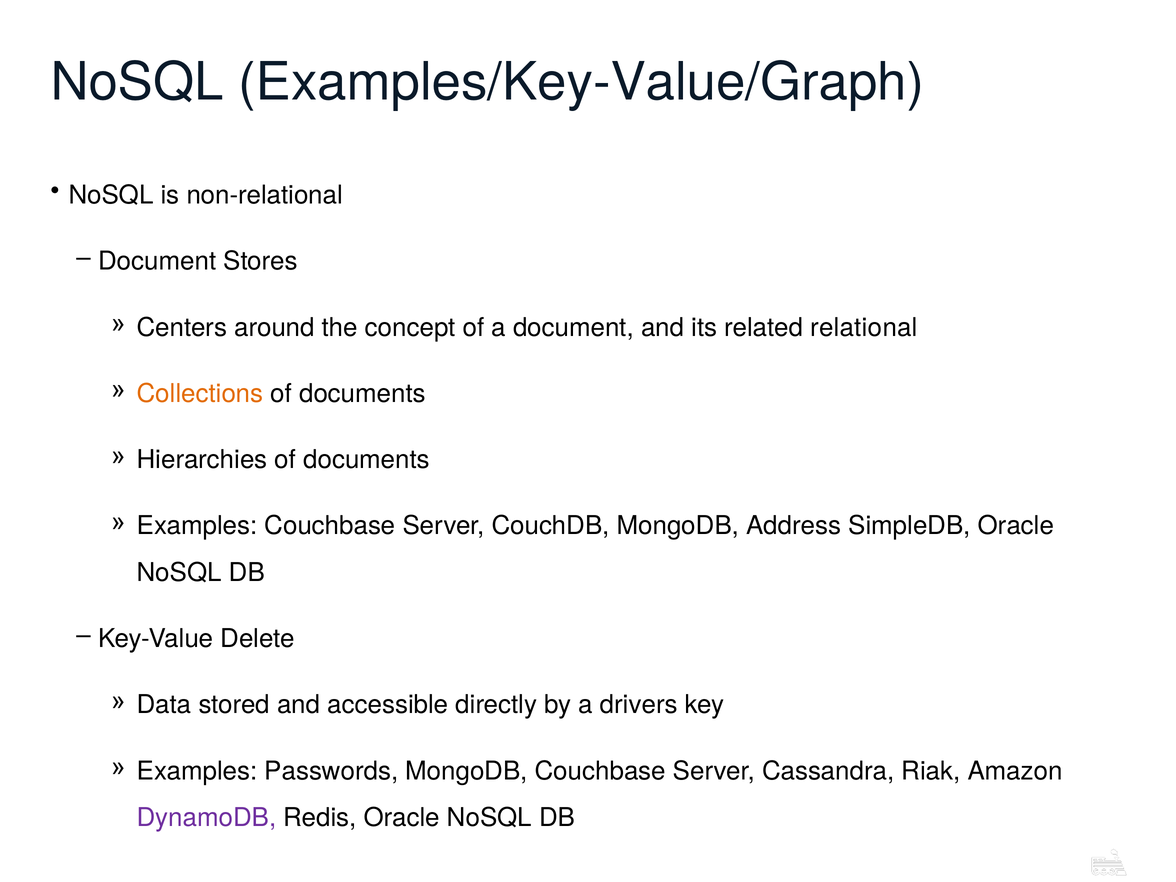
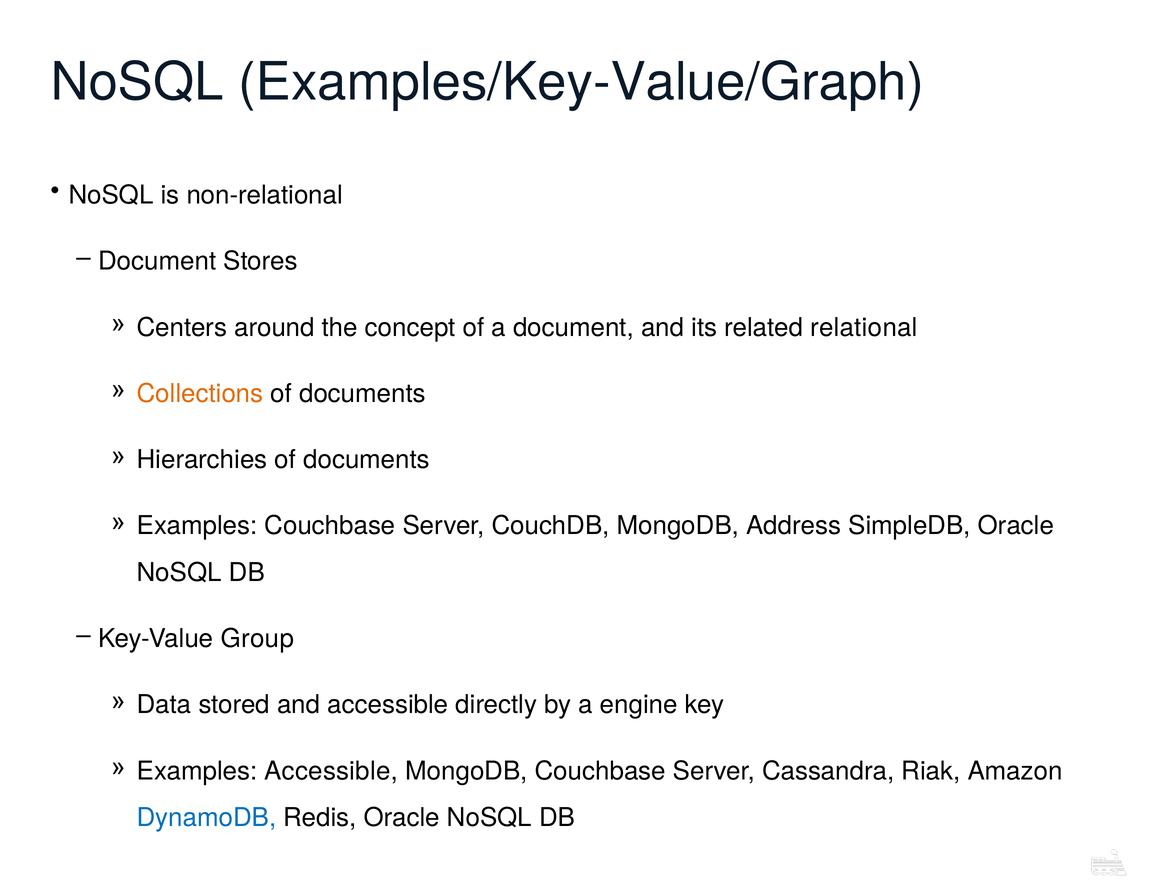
Delete: Delete -> Group
drivers: drivers -> engine
Examples Passwords: Passwords -> Accessible
DynamoDB colour: purple -> blue
